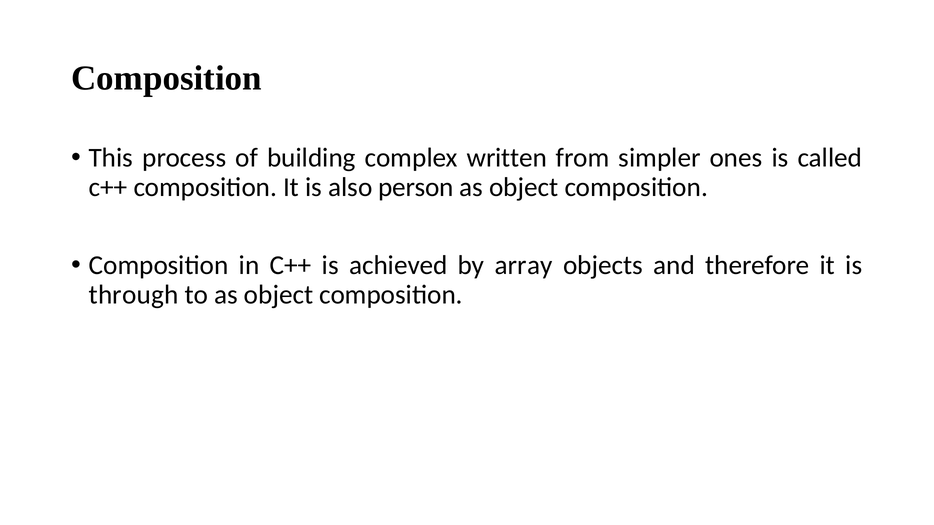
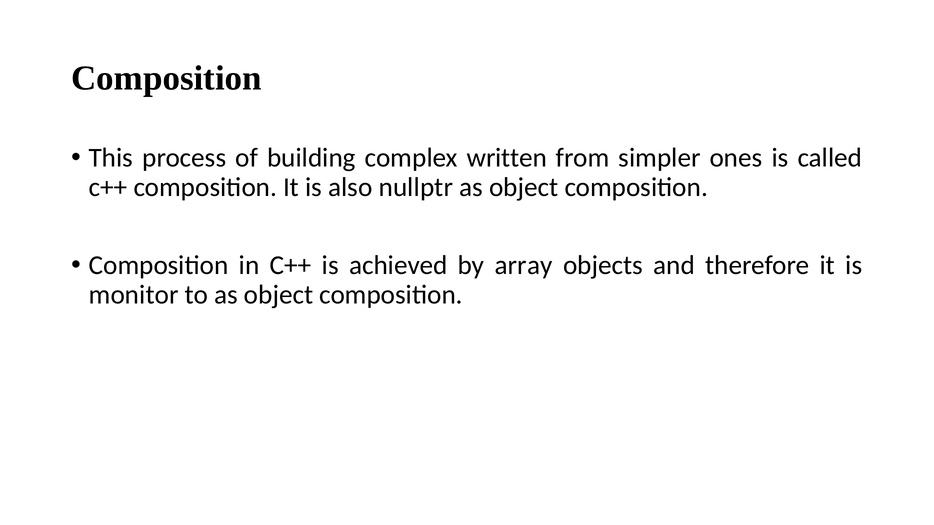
person: person -> nullptr
through: through -> monitor
